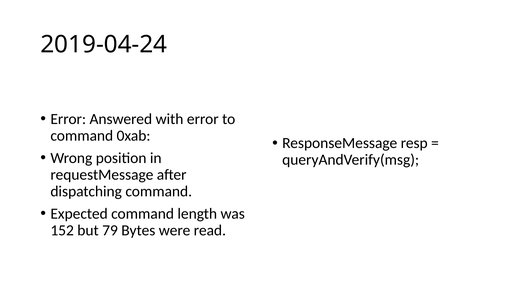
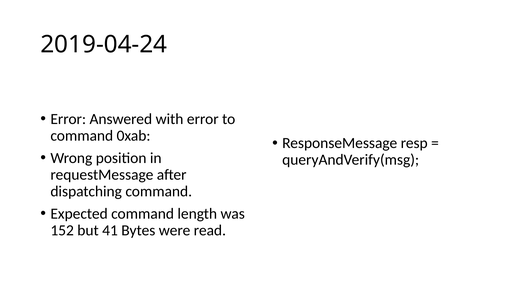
79: 79 -> 41
